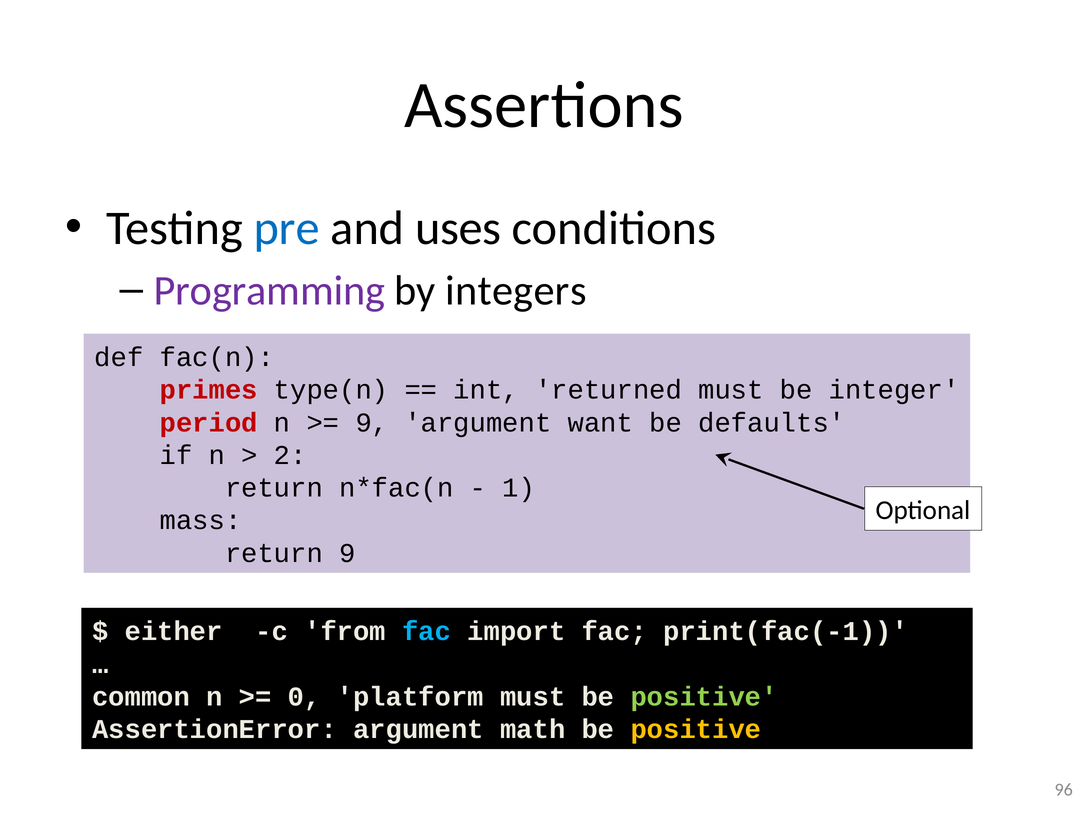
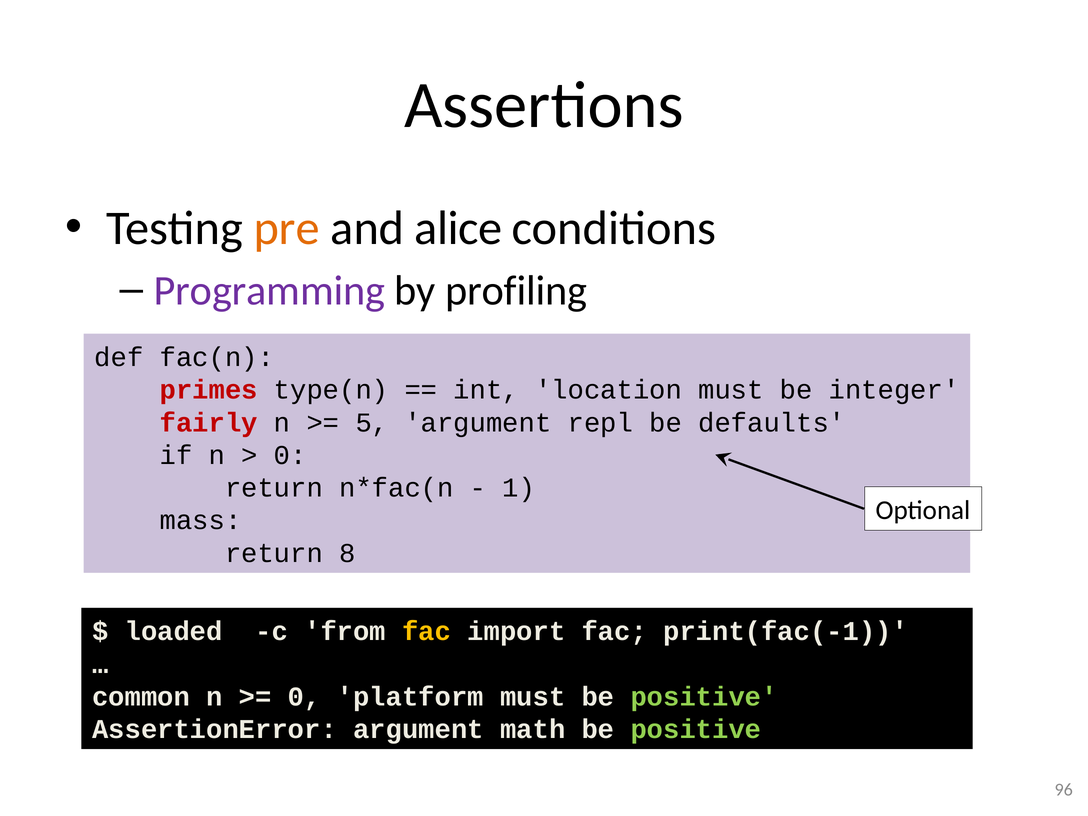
pre colour: blue -> orange
uses: uses -> alice
integers: integers -> profiling
returned: returned -> location
period: period -> fairly
9 at (372, 423): 9 -> 5
want: want -> repl
2 at (290, 455): 2 -> 0
return 9: 9 -> 8
either: either -> loaded
fac at (427, 631) colour: light blue -> yellow
positive at (696, 729) colour: yellow -> light green
